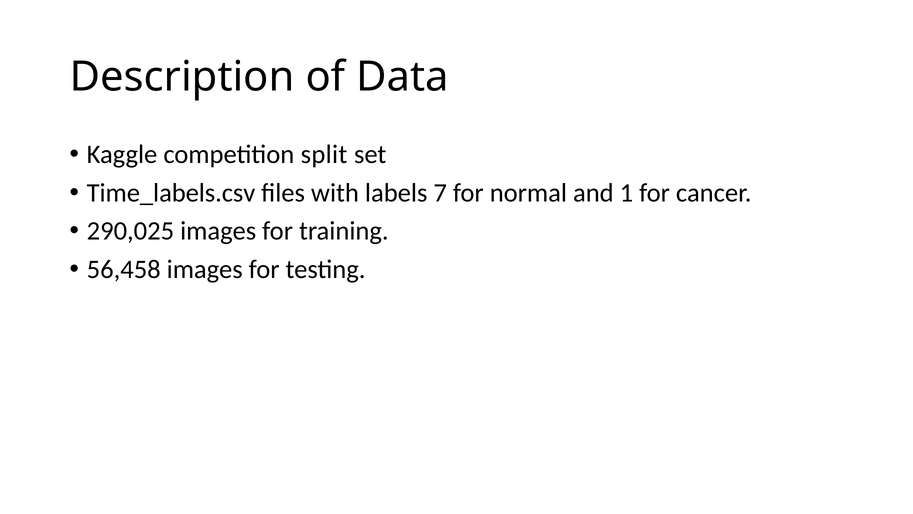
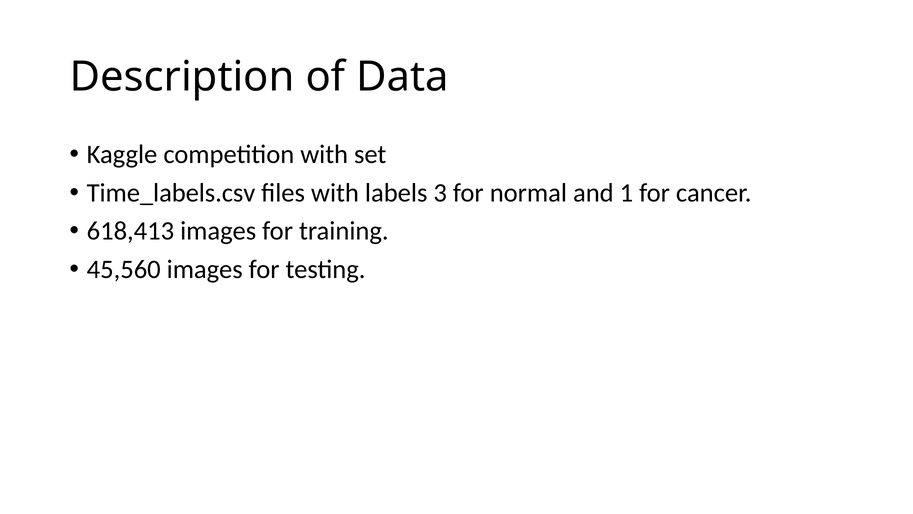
competition split: split -> with
7: 7 -> 3
290,025: 290,025 -> 618,413
56,458: 56,458 -> 45,560
